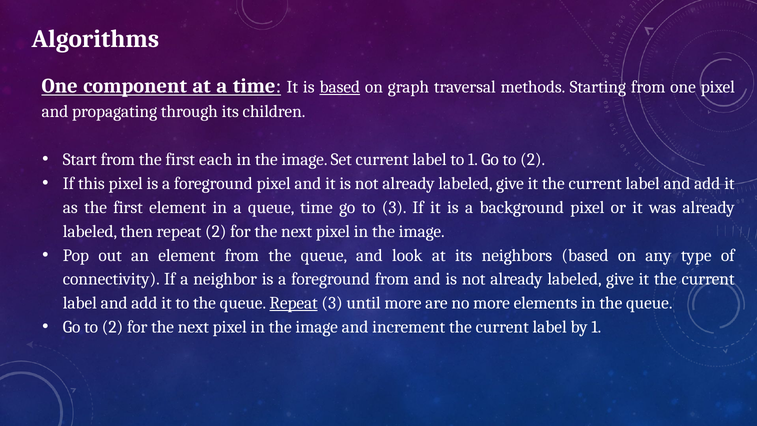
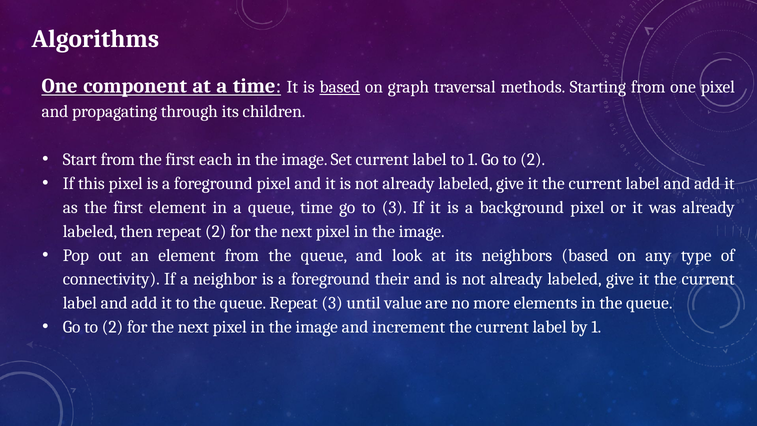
foreground from: from -> their
Repeat at (294, 303) underline: present -> none
until more: more -> value
